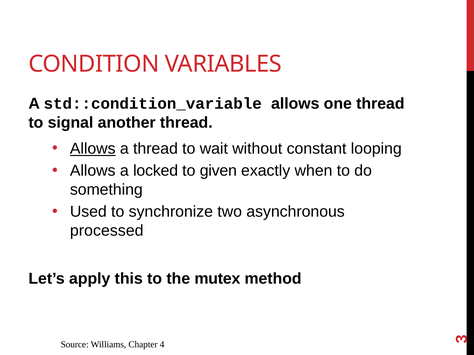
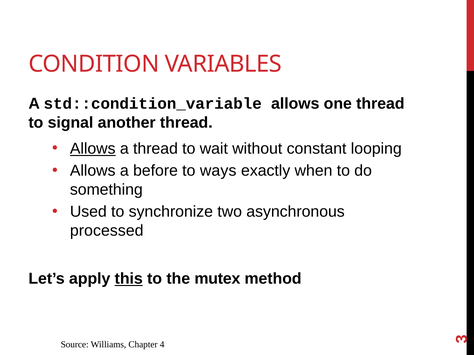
locked: locked -> before
given: given -> ways
this underline: none -> present
